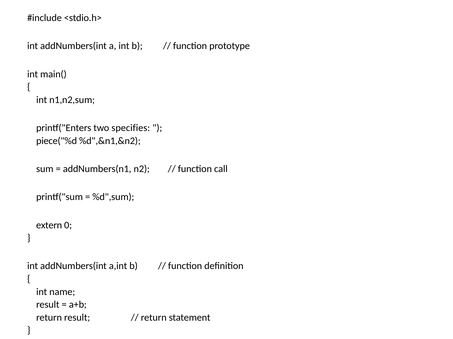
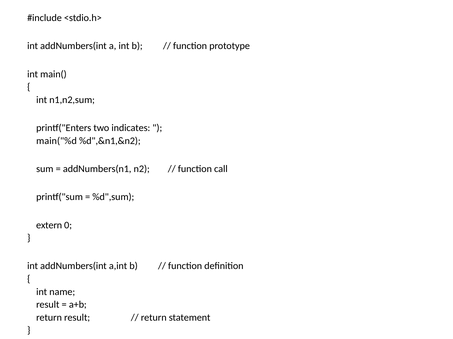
specifies: specifies -> indicates
piece("%d: piece("%d -> main("%d
